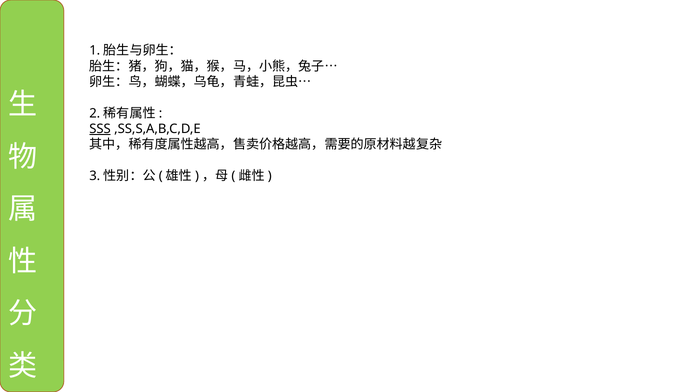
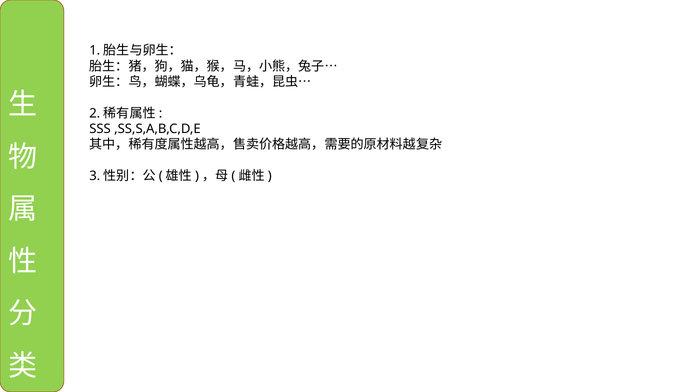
SSS underline: present -> none
